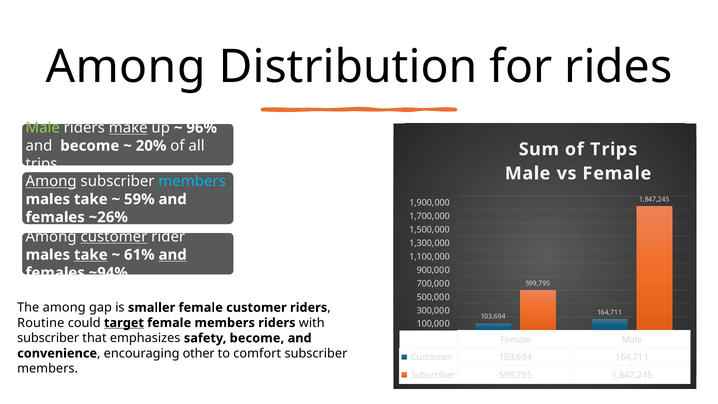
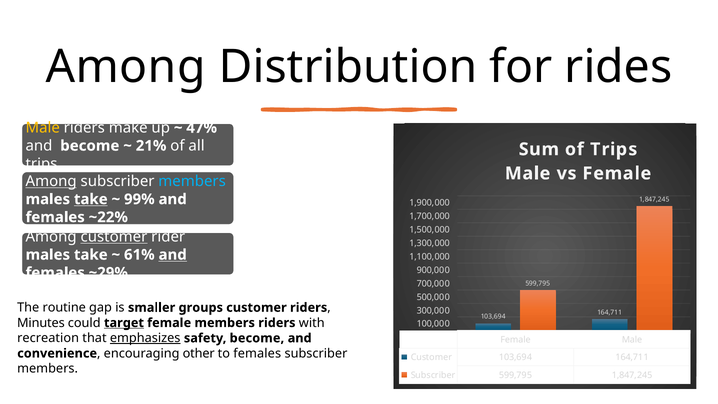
Male at (43, 128) colour: light green -> yellow
make underline: present -> none
96%: 96% -> 47%
20%: 20% -> 21%
take at (91, 199) underline: none -> present
59%: 59% -> 99%
~26%: ~26% -> ~22%
take at (91, 255) underline: present -> none
~94%: ~94% -> ~29%
The among: among -> routine
smaller female: female -> groups
Routine: Routine -> Minutes
subscriber at (48, 338): subscriber -> recreation
emphasizes underline: none -> present
to comfort: comfort -> females
